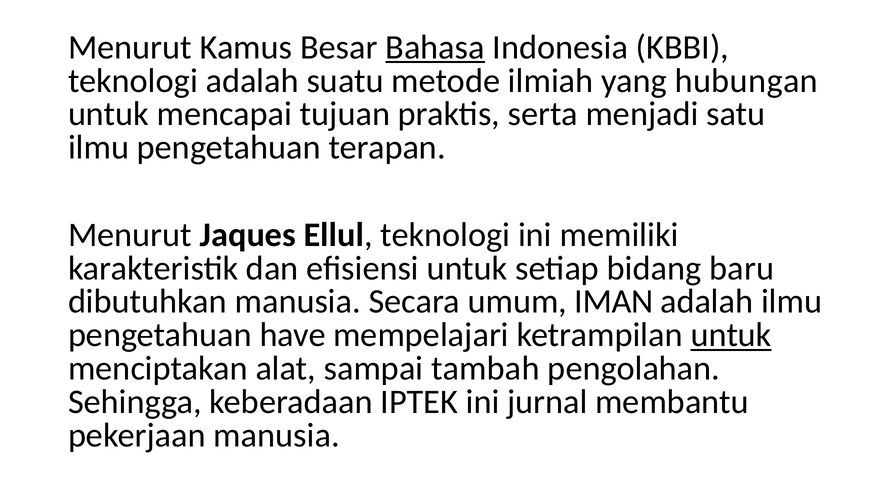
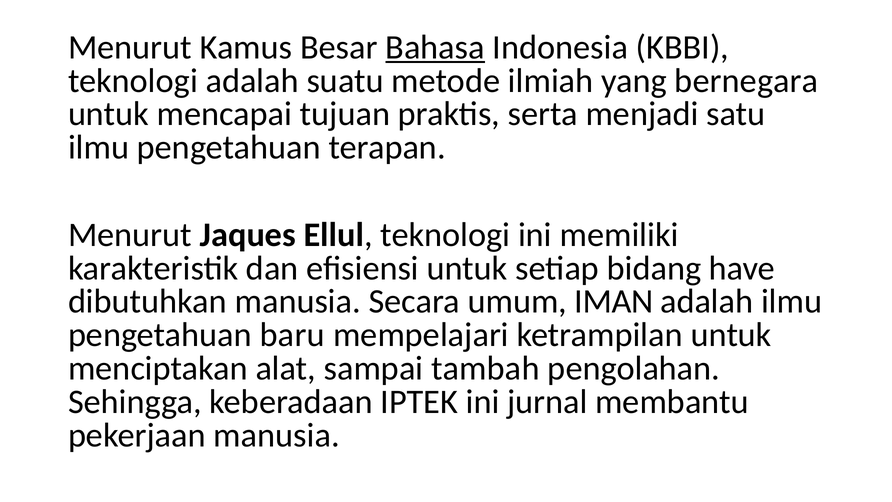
hubungan: hubungan -> bernegara
baru: baru -> have
have: have -> baru
untuk at (731, 335) underline: present -> none
